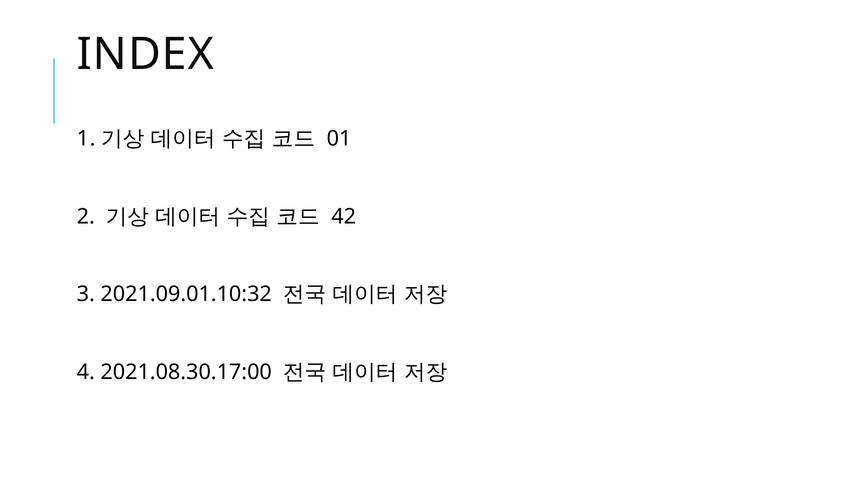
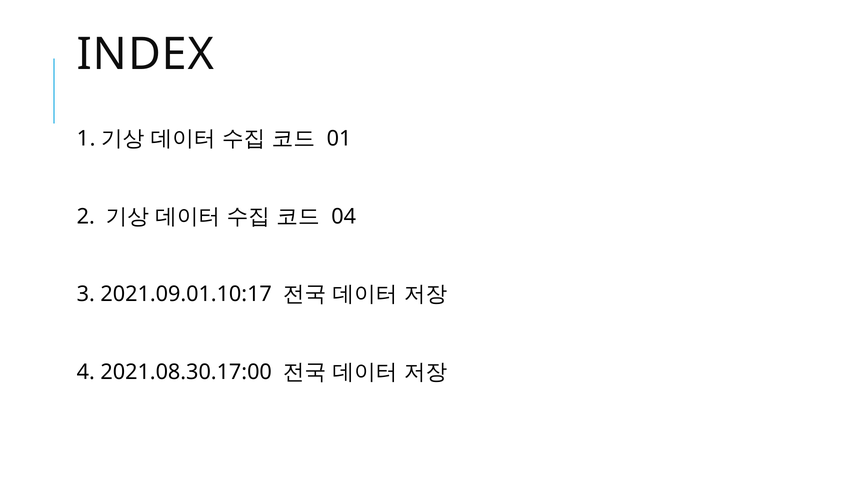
42: 42 -> 04
2021.09.01.10:32: 2021.09.01.10:32 -> 2021.09.01.10:17
